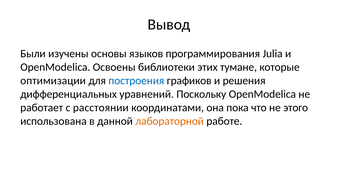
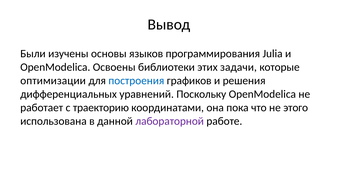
тумане: тумане -> задачи
расстоянии: расстоянии -> траекторию
лабораторной colour: orange -> purple
